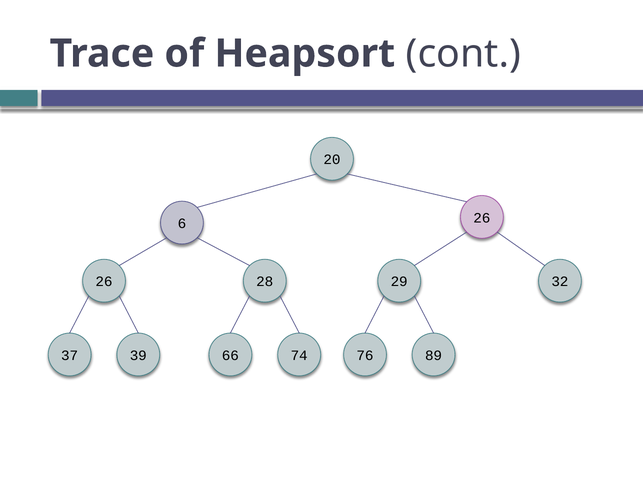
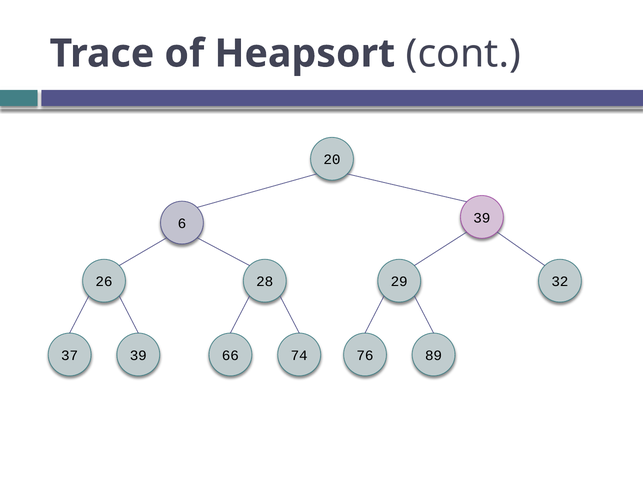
6 26: 26 -> 39
